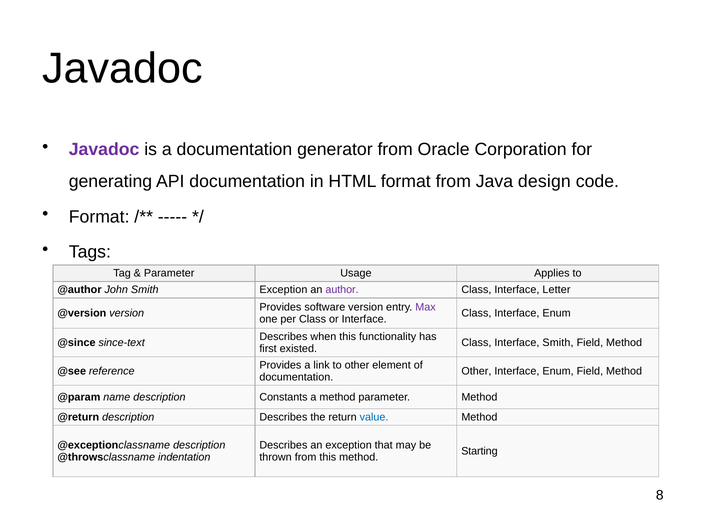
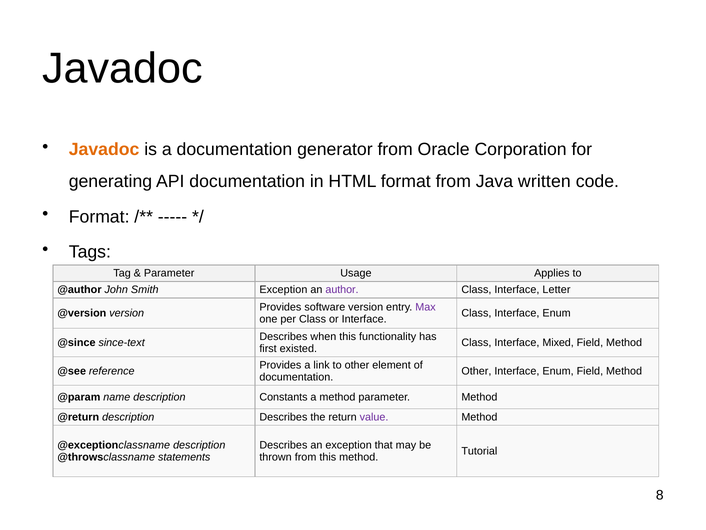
Javadoc at (104, 149) colour: purple -> orange
design: design -> written
Interface Smith: Smith -> Mixed
value colour: blue -> purple
Starting: Starting -> Tutorial
indentation: indentation -> statements
